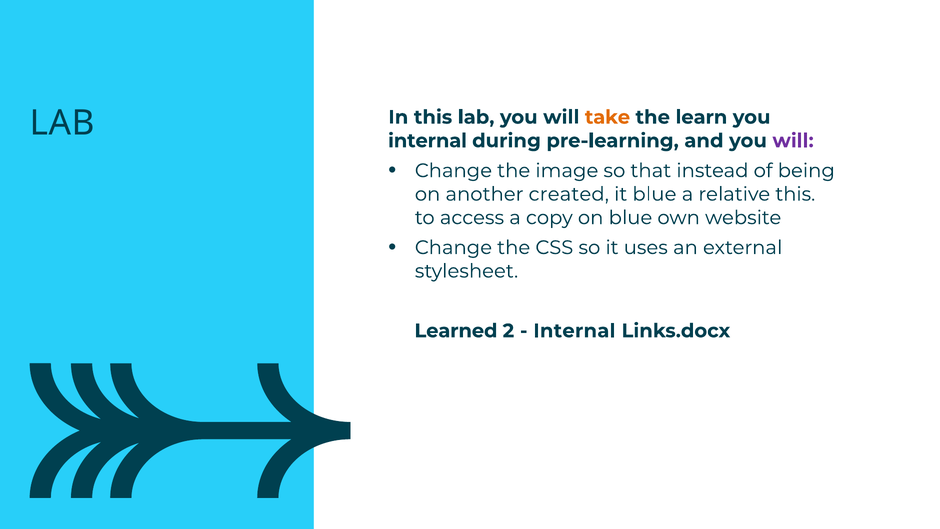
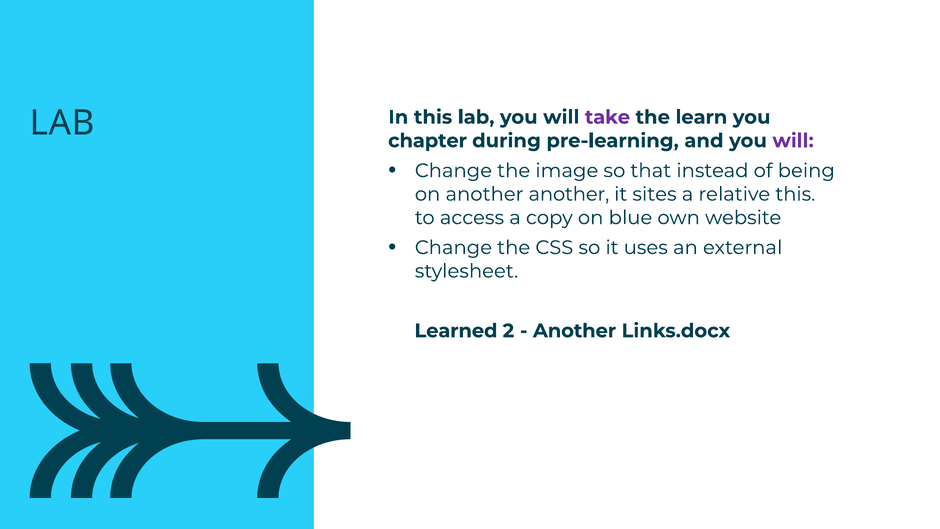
take colour: orange -> purple
internal at (428, 141): internal -> chapter
another created: created -> another
it blue: blue -> sites
Internal at (574, 331): Internal -> Another
